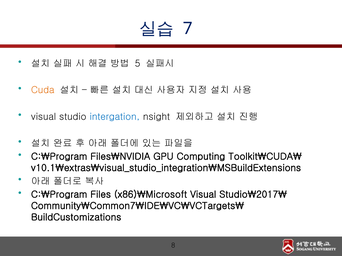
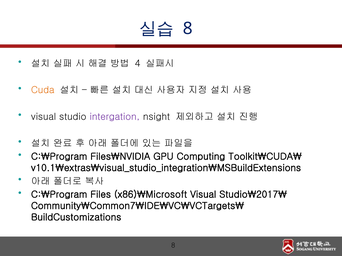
7 at (188, 28): 7 -> 8
5: 5 -> 4
intergation colour: blue -> purple
